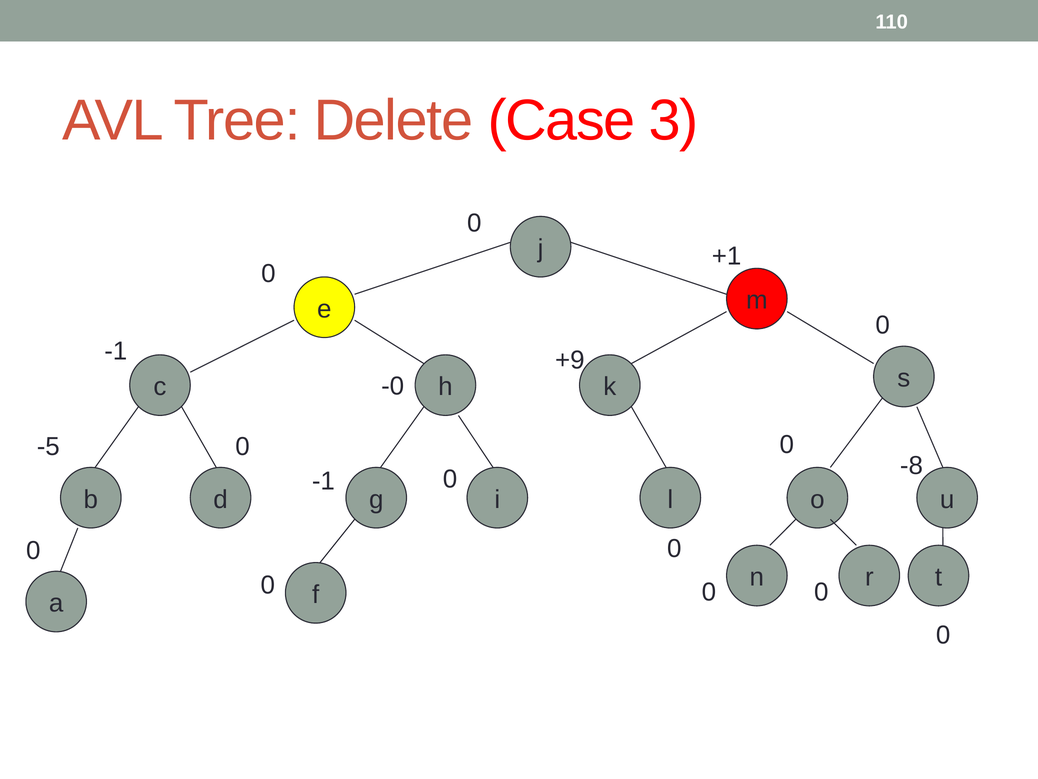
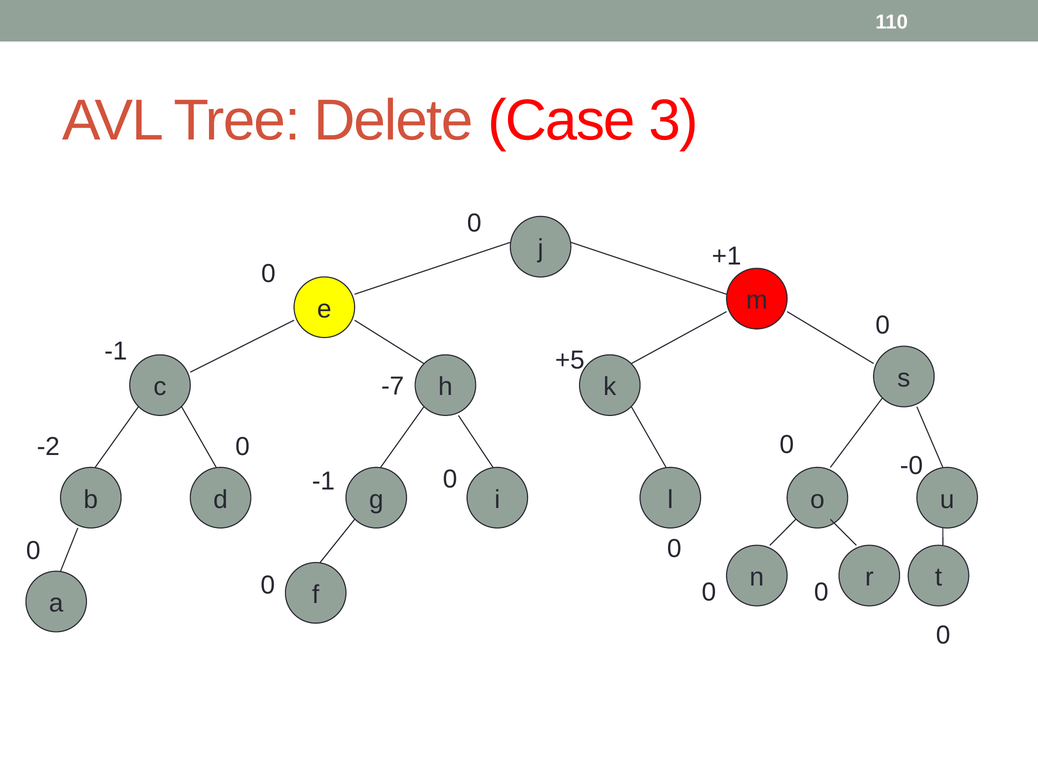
+9: +9 -> +5
-0: -0 -> -7
-5: -5 -> -2
-8: -8 -> -0
